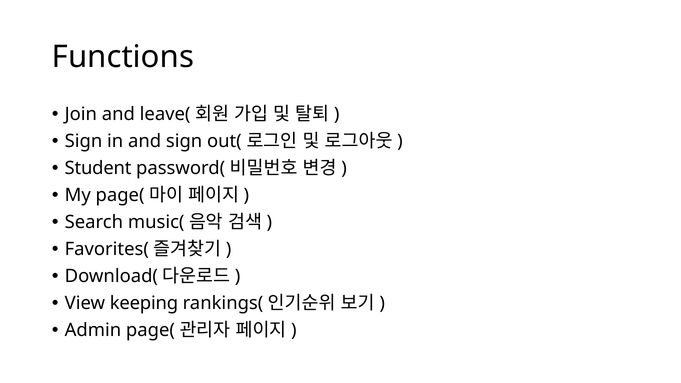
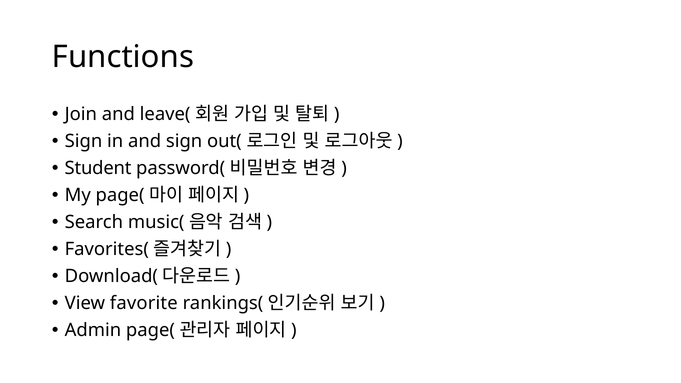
keeping: keeping -> favorite
